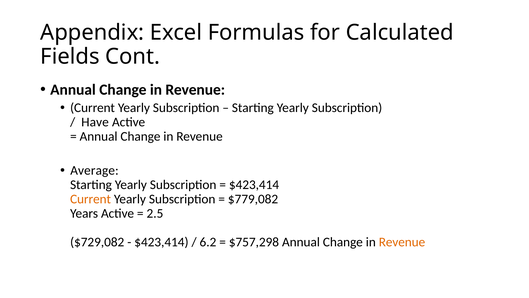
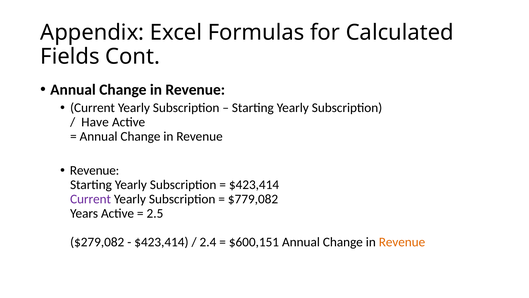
Average at (94, 170): Average -> Revenue
Current at (91, 199) colour: orange -> purple
$729,082: $729,082 -> $279,082
6.2: 6.2 -> 2.4
$757,298: $757,298 -> $600,151
